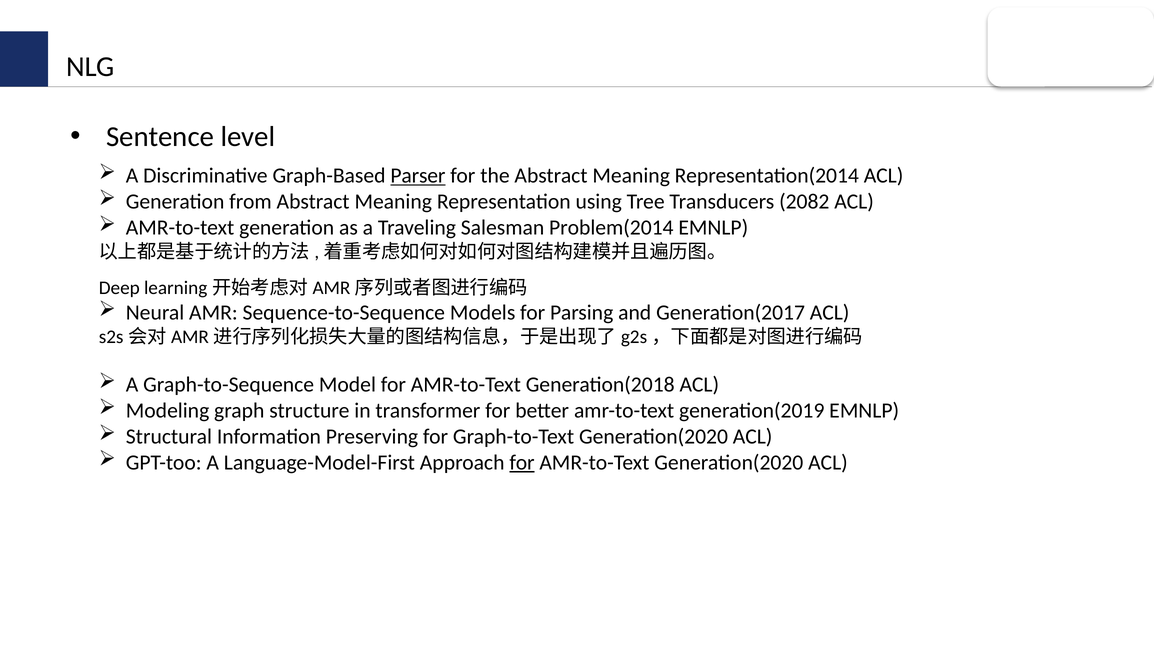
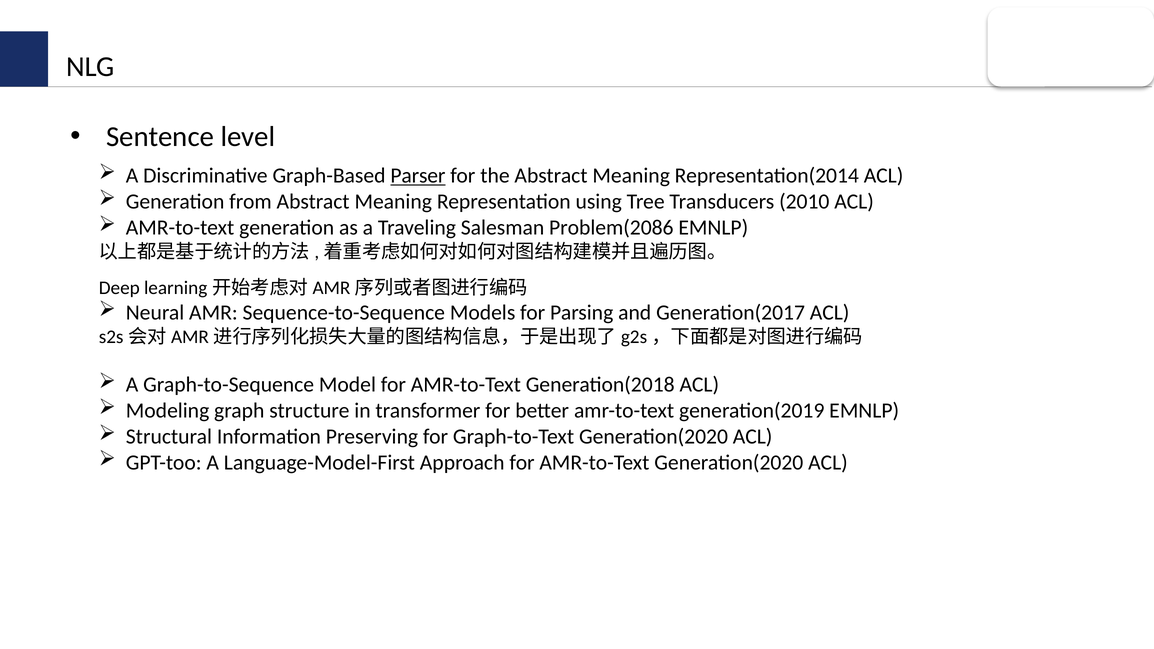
2082: 2082 -> 2010
Problem(2014: Problem(2014 -> Problem(2086
for at (522, 462) underline: present -> none
